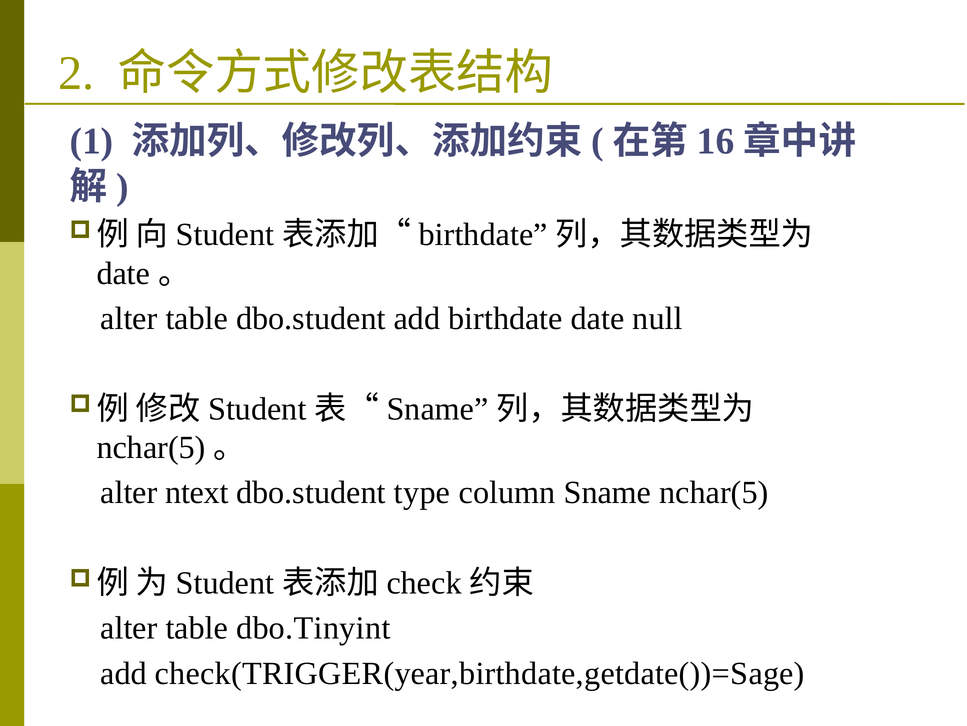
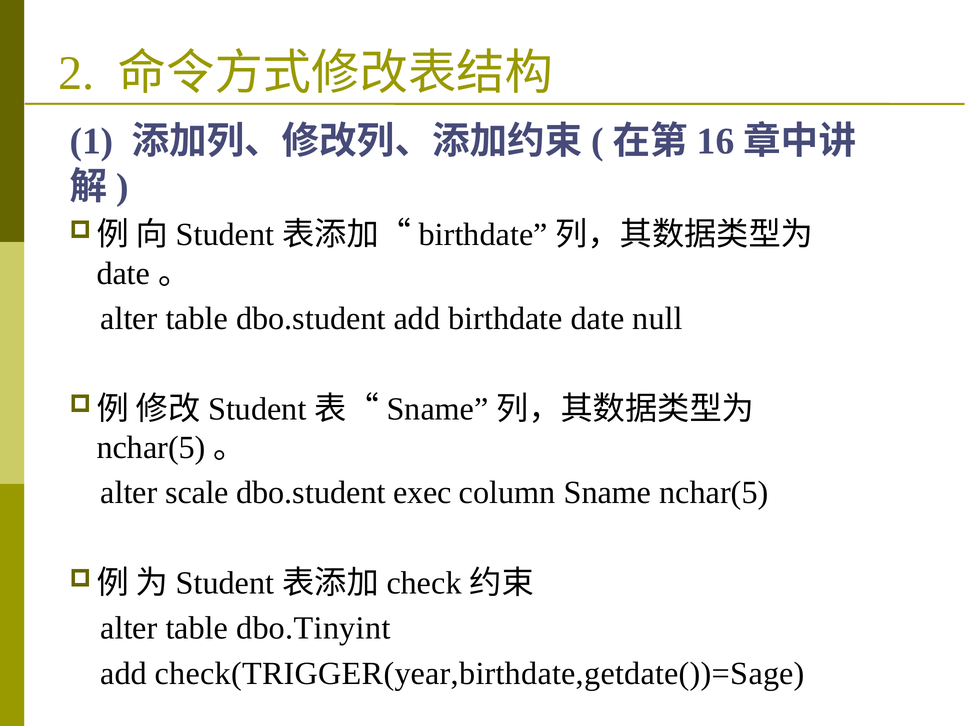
ntext: ntext -> scale
type: type -> exec
